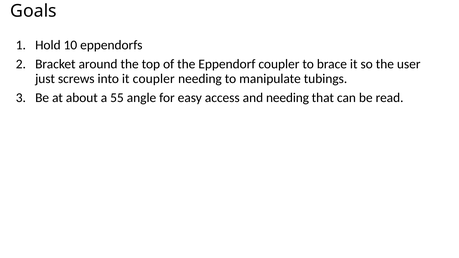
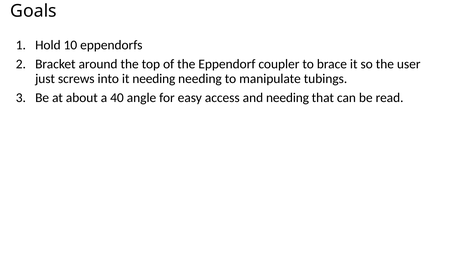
it coupler: coupler -> needing
55: 55 -> 40
